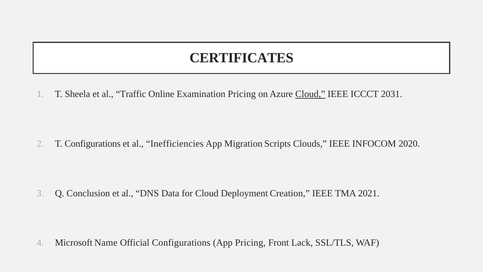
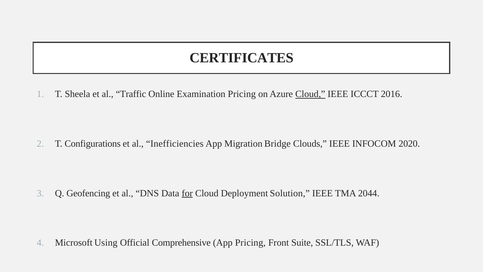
2031: 2031 -> 2016
Scripts: Scripts -> Bridge
Conclusion: Conclusion -> Geofencing
for underline: none -> present
Creation: Creation -> Solution
2021: 2021 -> 2044
Name: Name -> Using
Official Configurations: Configurations -> Comprehensive
Lack: Lack -> Suite
